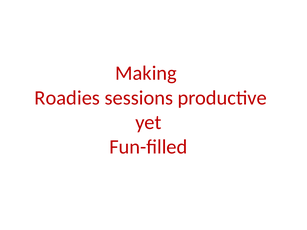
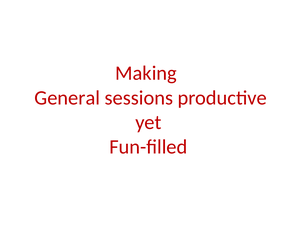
Roadies: Roadies -> General
